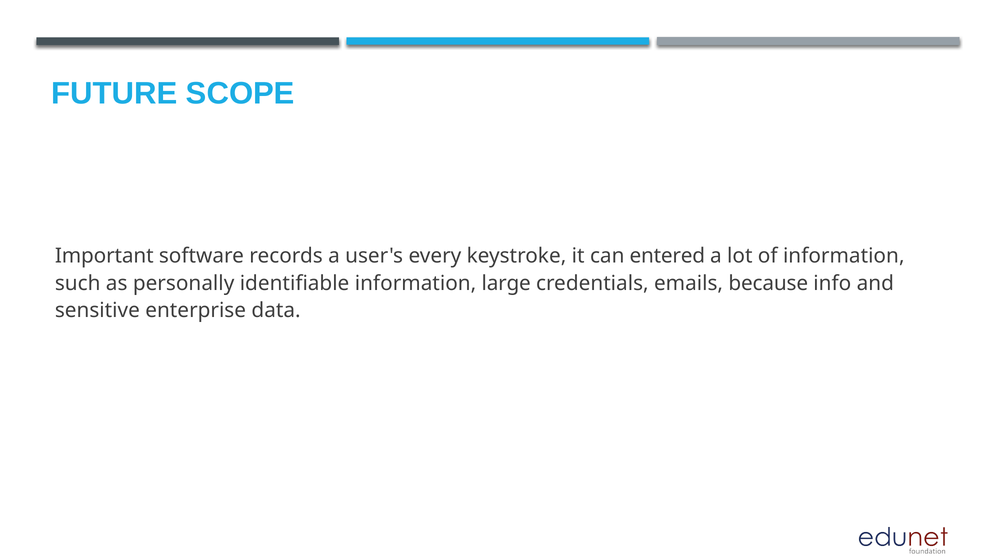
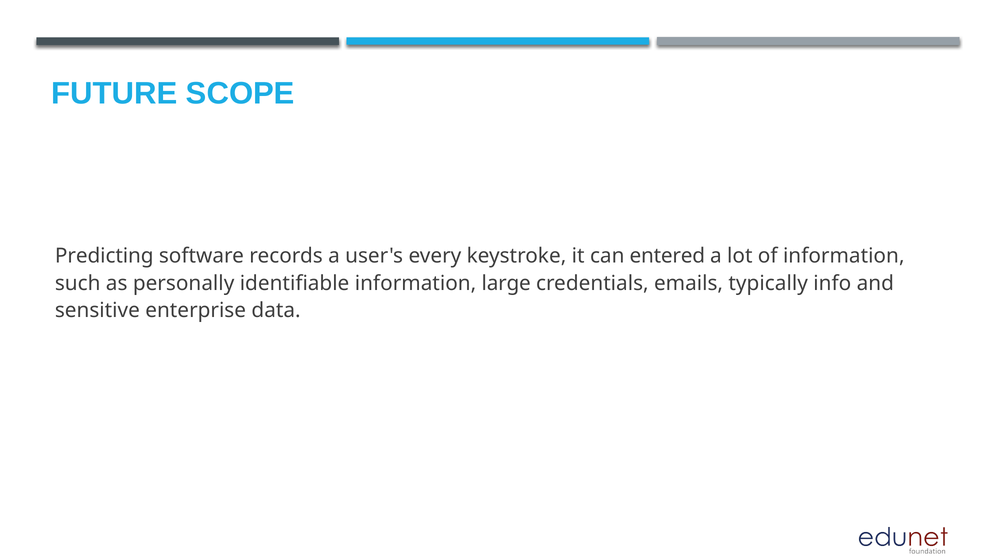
Important: Important -> Predicting
because: because -> typically
